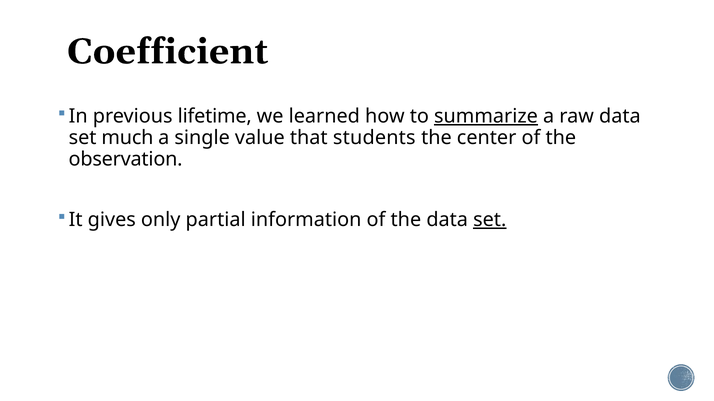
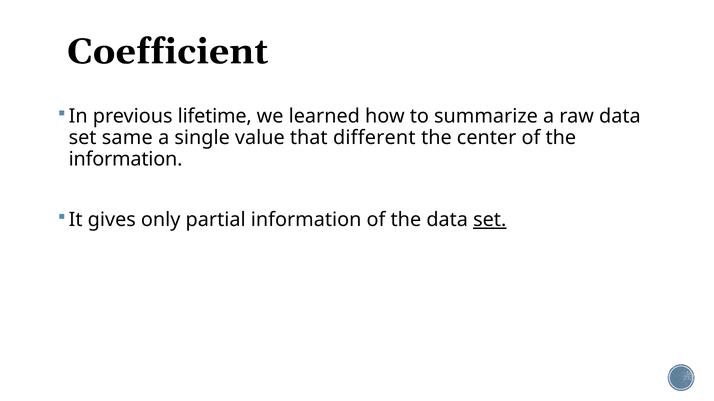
summarize underline: present -> none
much: much -> same
students: students -> different
observation at (126, 159): observation -> information
